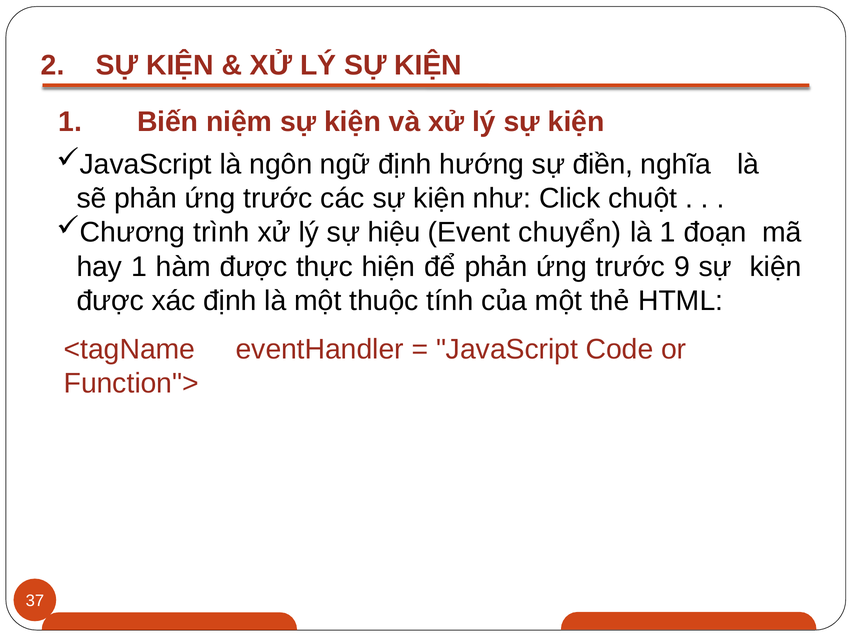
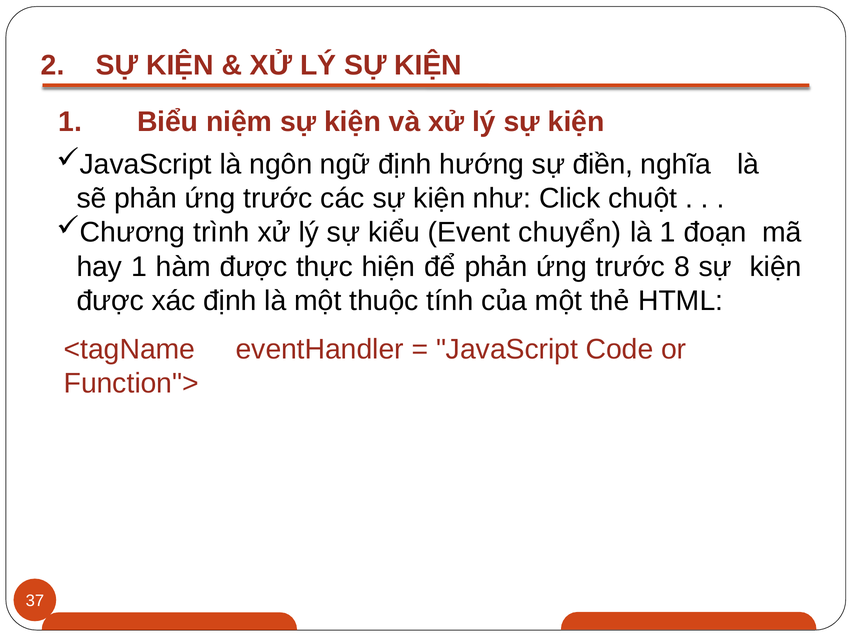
Biến: Biến -> Biểu
hiệu: hiệu -> kiểu
9: 9 -> 8
